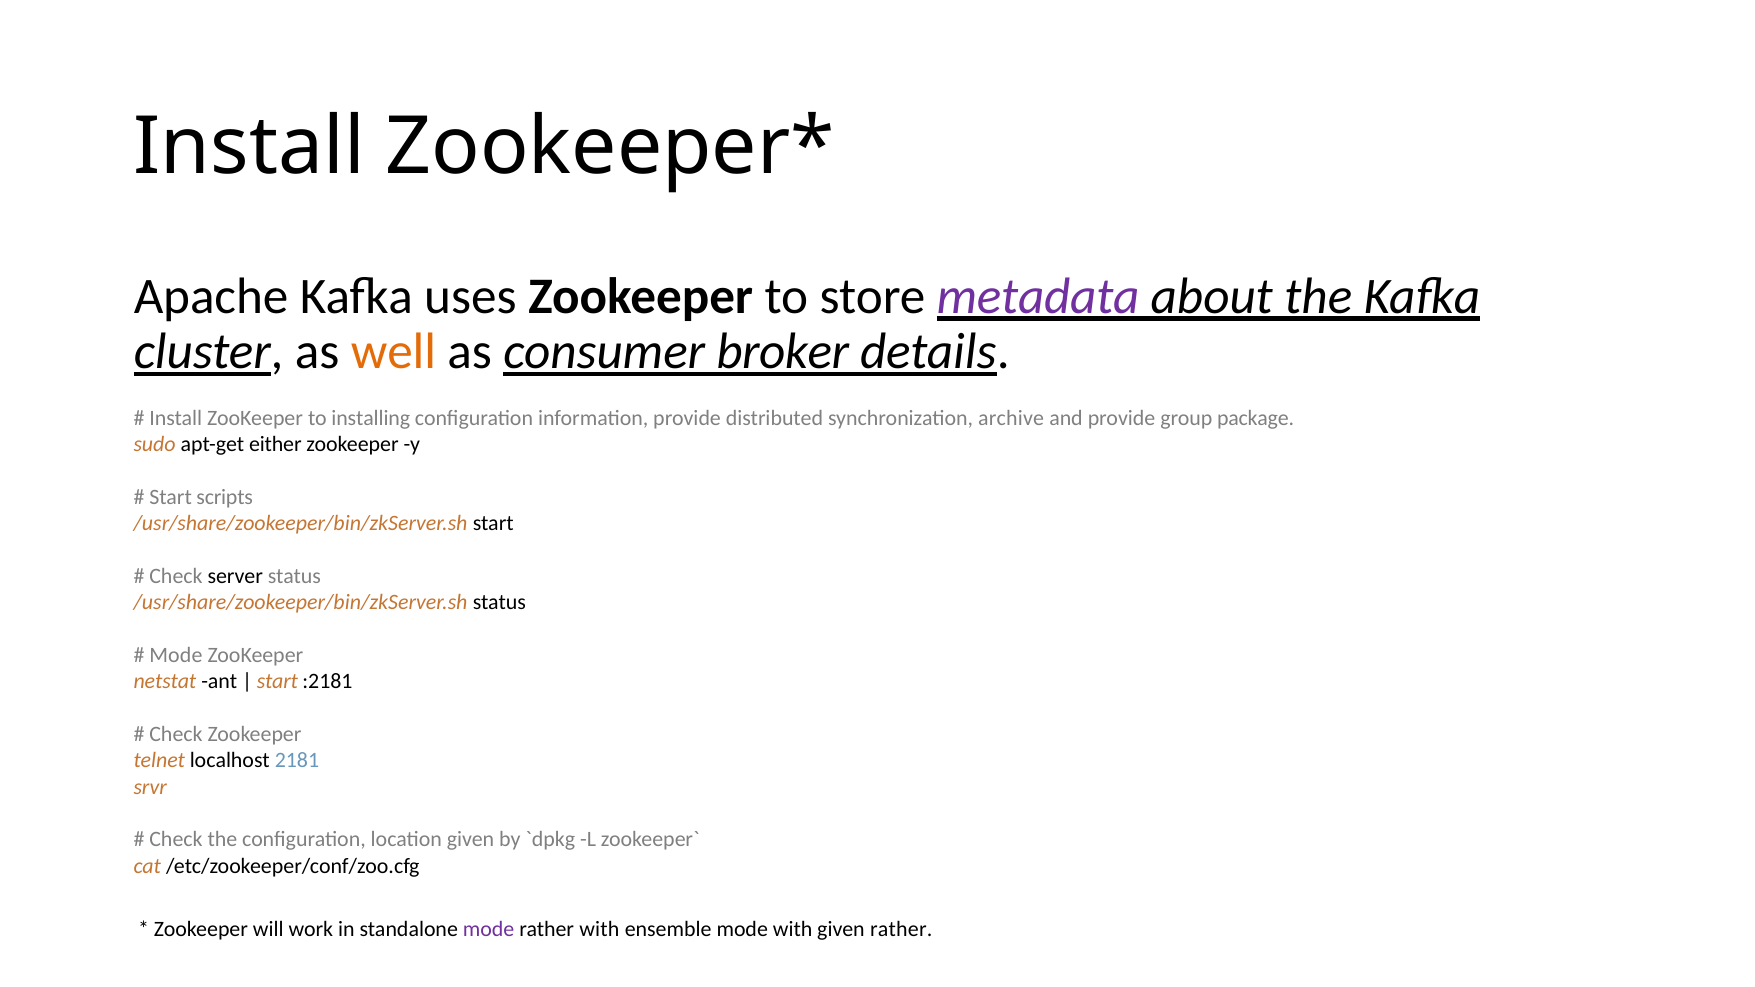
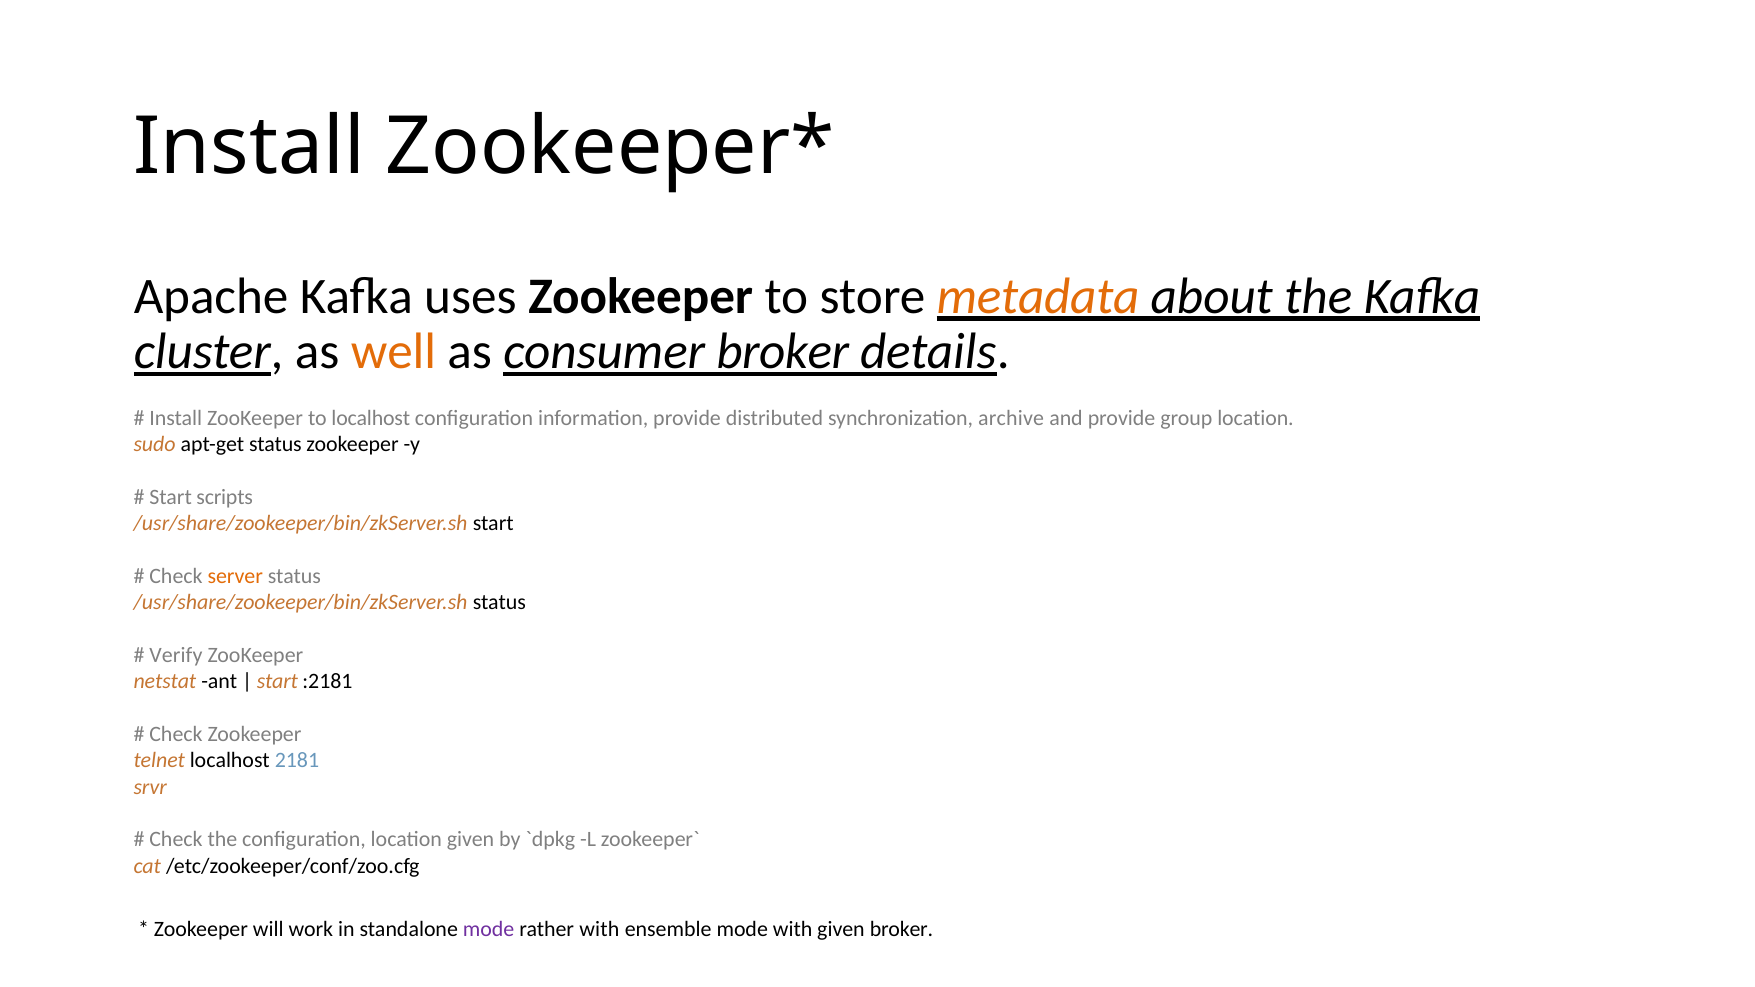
metadata colour: purple -> orange
to installing: installing -> localhost
group package: package -> location
apt-get either: either -> status
server colour: black -> orange
Mode at (176, 655): Mode -> Verify
given rather: rather -> broker
